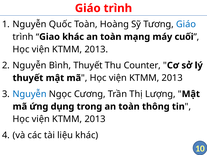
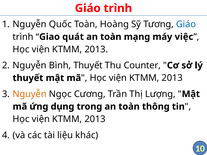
khác at (73, 37): khác -> quát
cuối: cuối -> việc
Nguyễn at (30, 94) colour: blue -> orange
